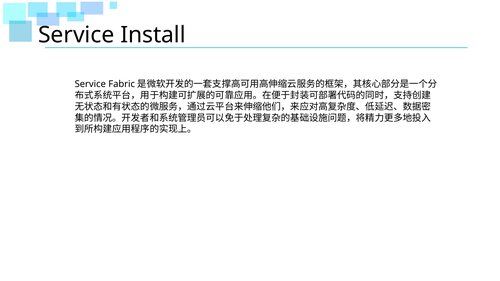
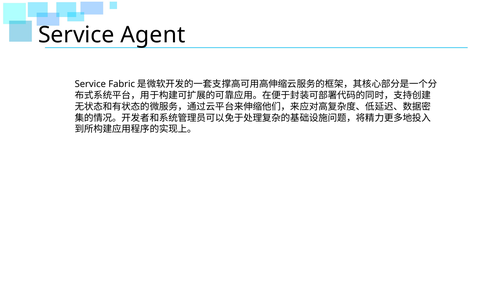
Install: Install -> Agent
